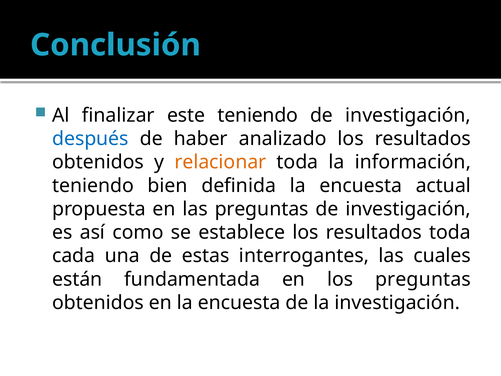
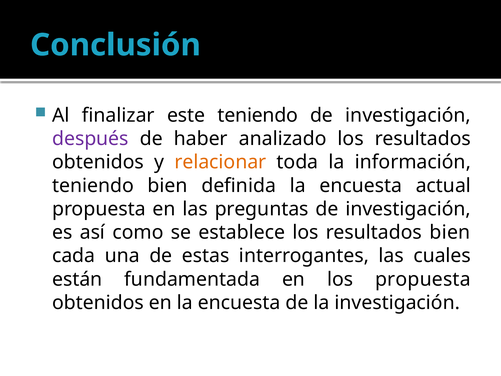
después colour: blue -> purple
resultados toda: toda -> bien
los preguntas: preguntas -> propuesta
